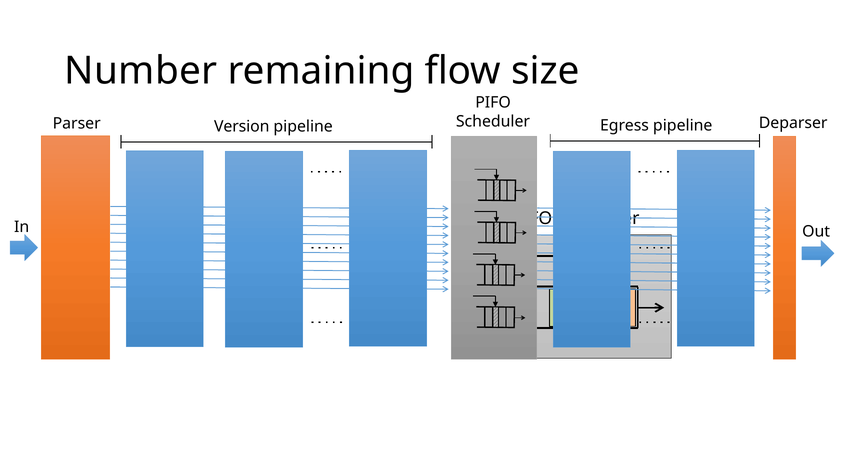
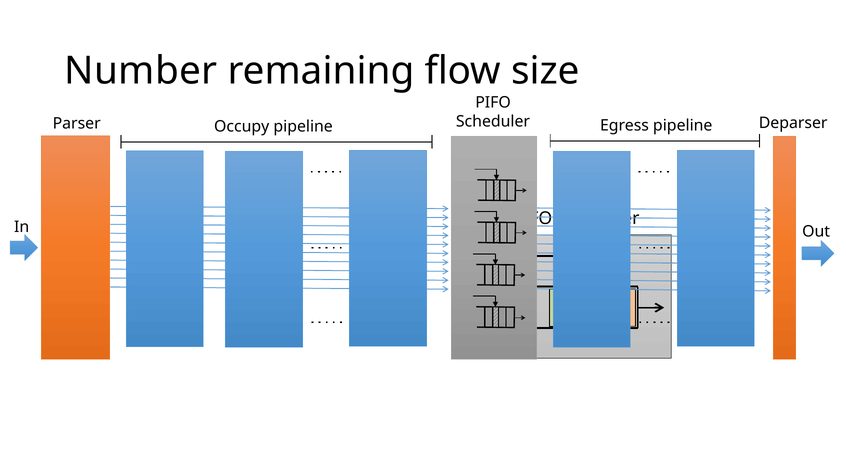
Version: Version -> Occupy
